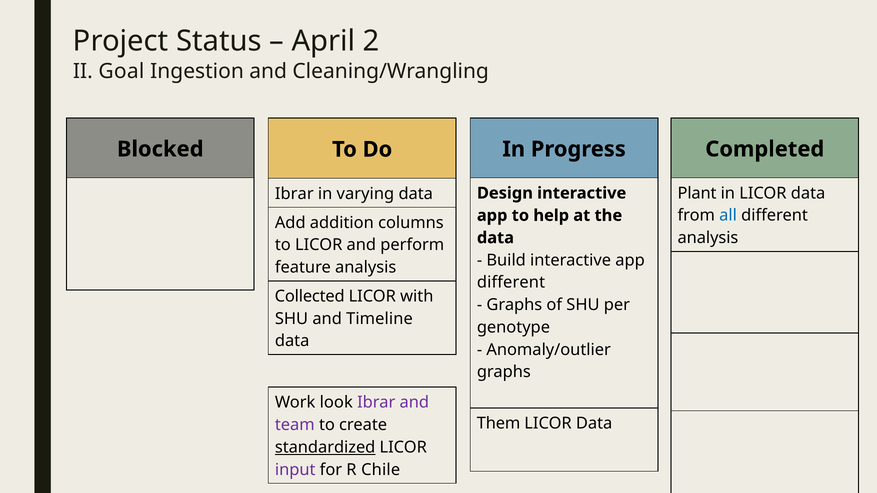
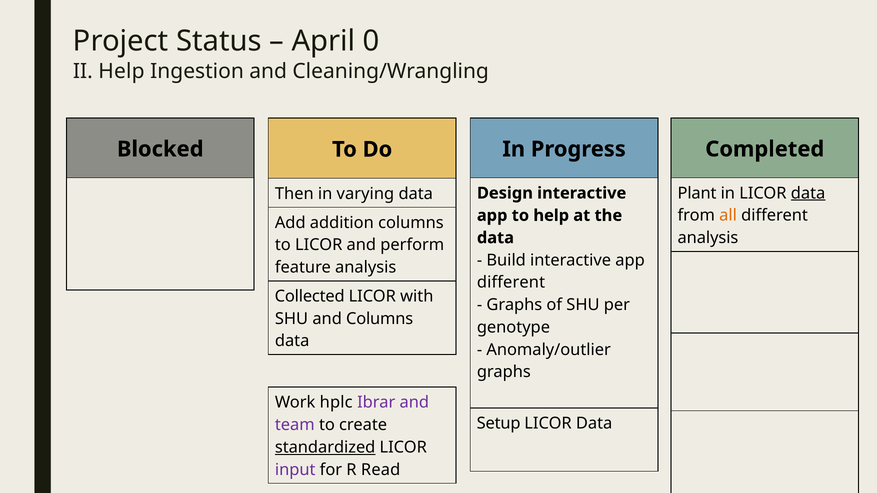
2: 2 -> 0
II Goal: Goal -> Help
data at (808, 193) underline: none -> present
Ibrar at (294, 194): Ibrar -> Then
all colour: blue -> orange
and Timeline: Timeline -> Columns
look: look -> hplc
Them: Them -> Setup
Chile: Chile -> Read
